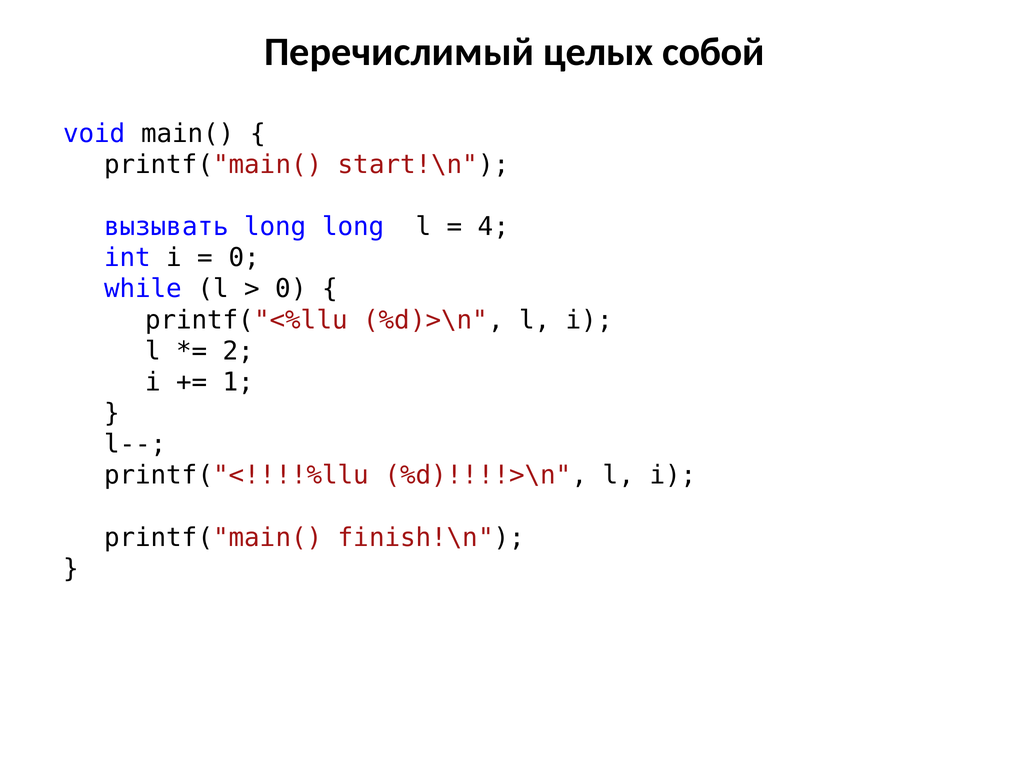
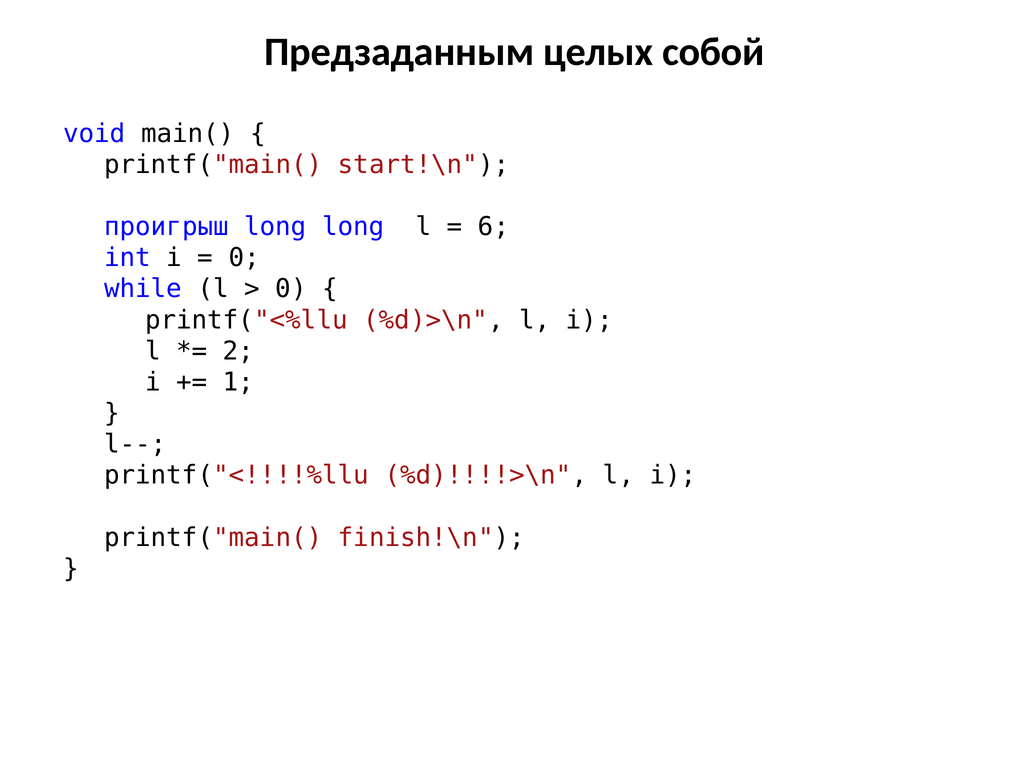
Перечислимый: Перечислимый -> Предзаданным
вызывать: вызывать -> проигрыш
4: 4 -> 6
